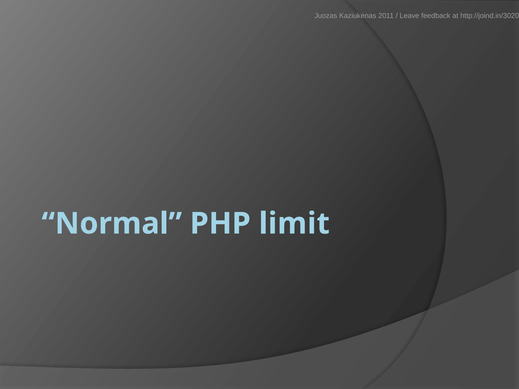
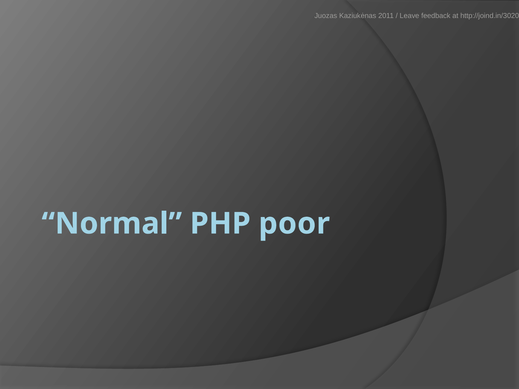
limit: limit -> poor
